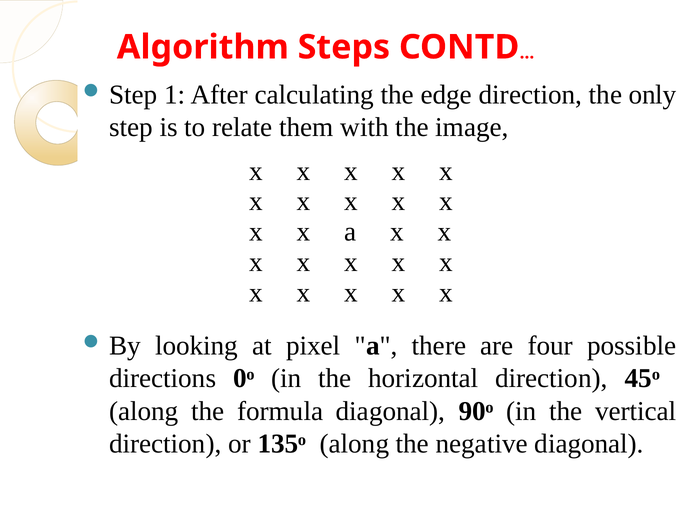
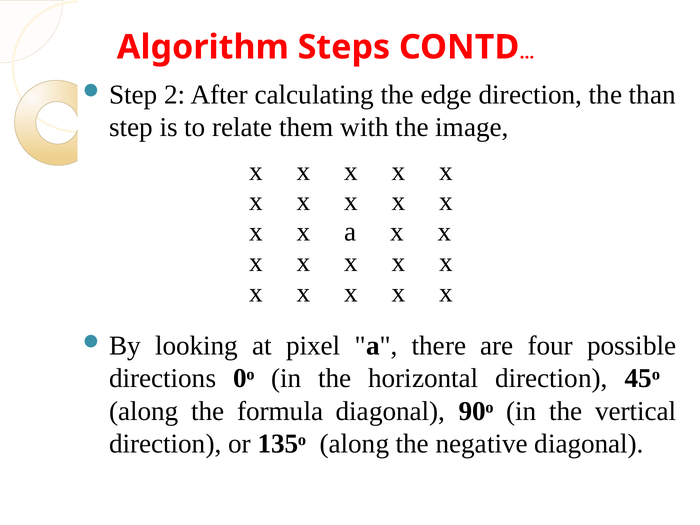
1: 1 -> 2
only: only -> than
